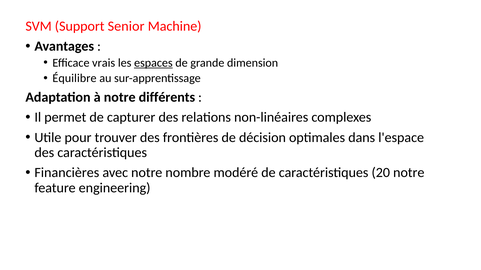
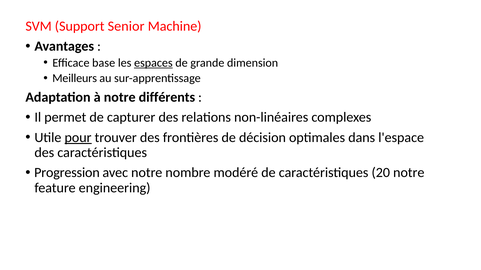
vrais: vrais -> base
Équilibre: Équilibre -> Meilleurs
pour underline: none -> present
Financières: Financières -> Progression
